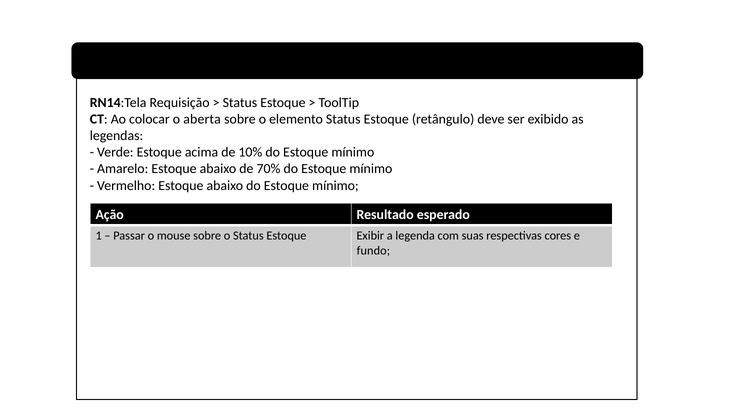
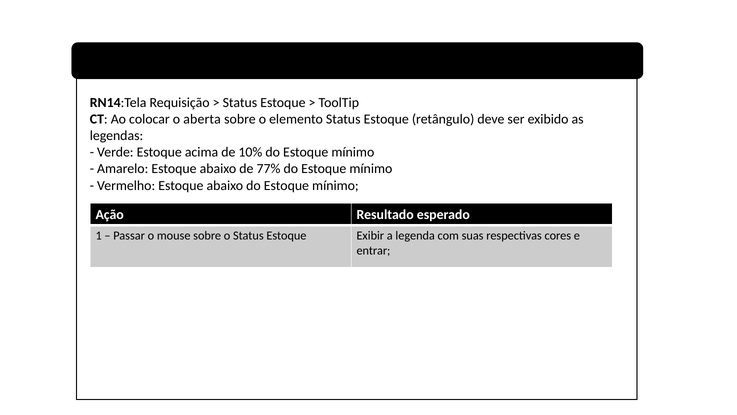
70%: 70% -> 77%
fundo: fundo -> entrar
